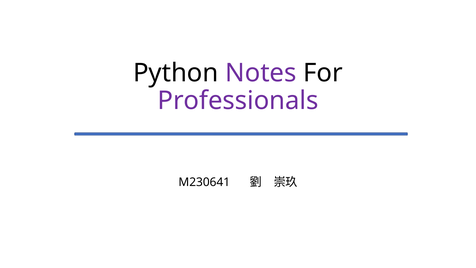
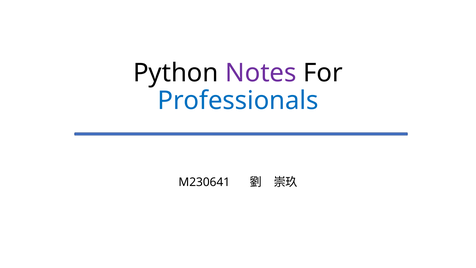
Professionals colour: purple -> blue
